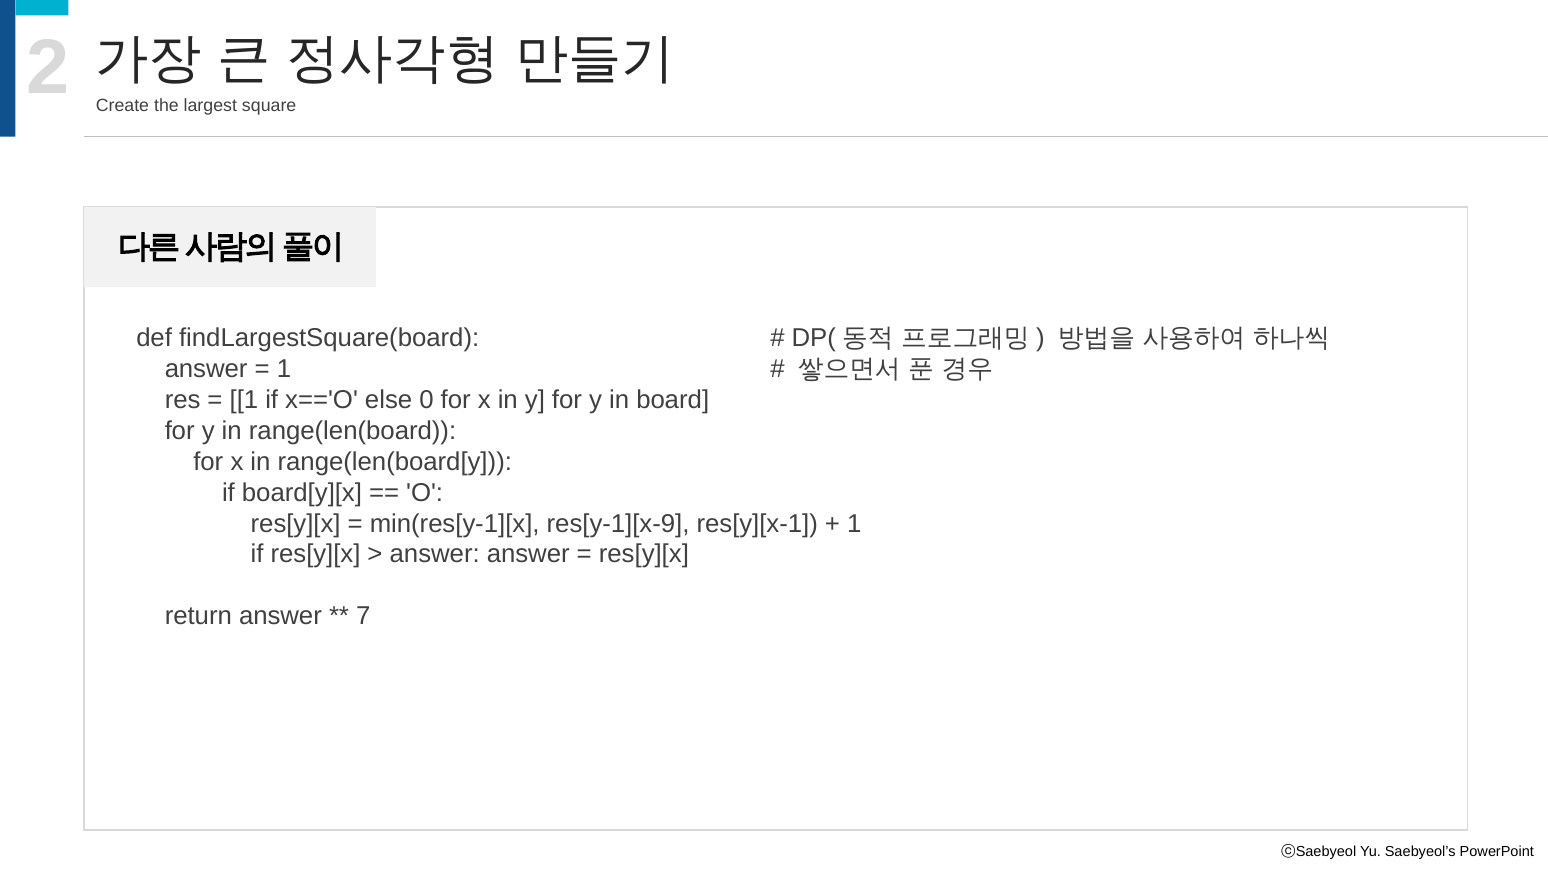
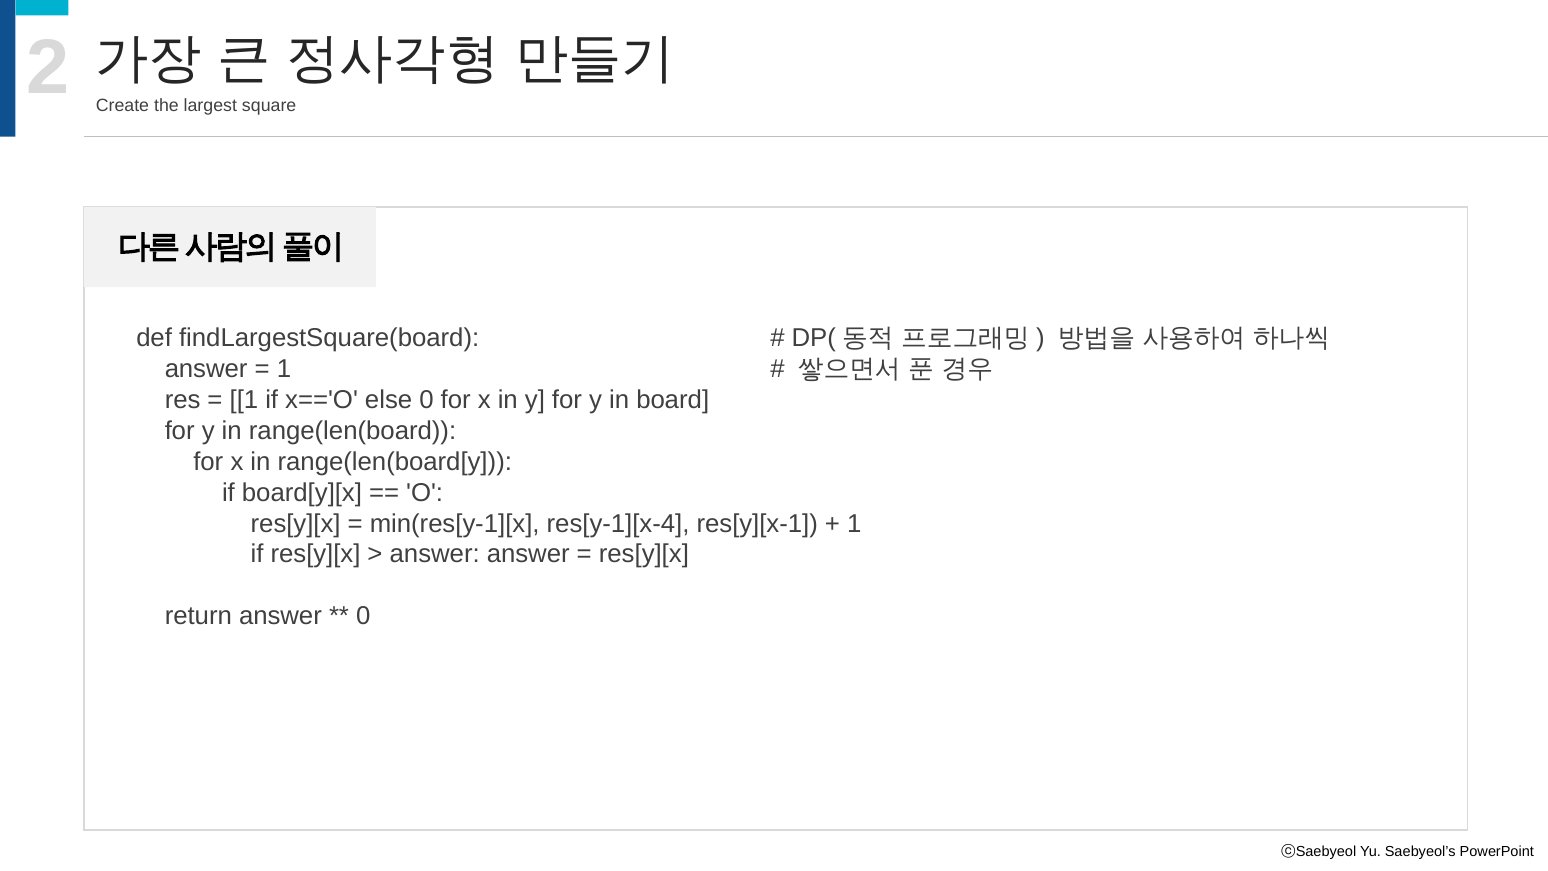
res[y-1][x-9: res[y-1][x-9 -> res[y-1][x-4
7 at (363, 616): 7 -> 0
